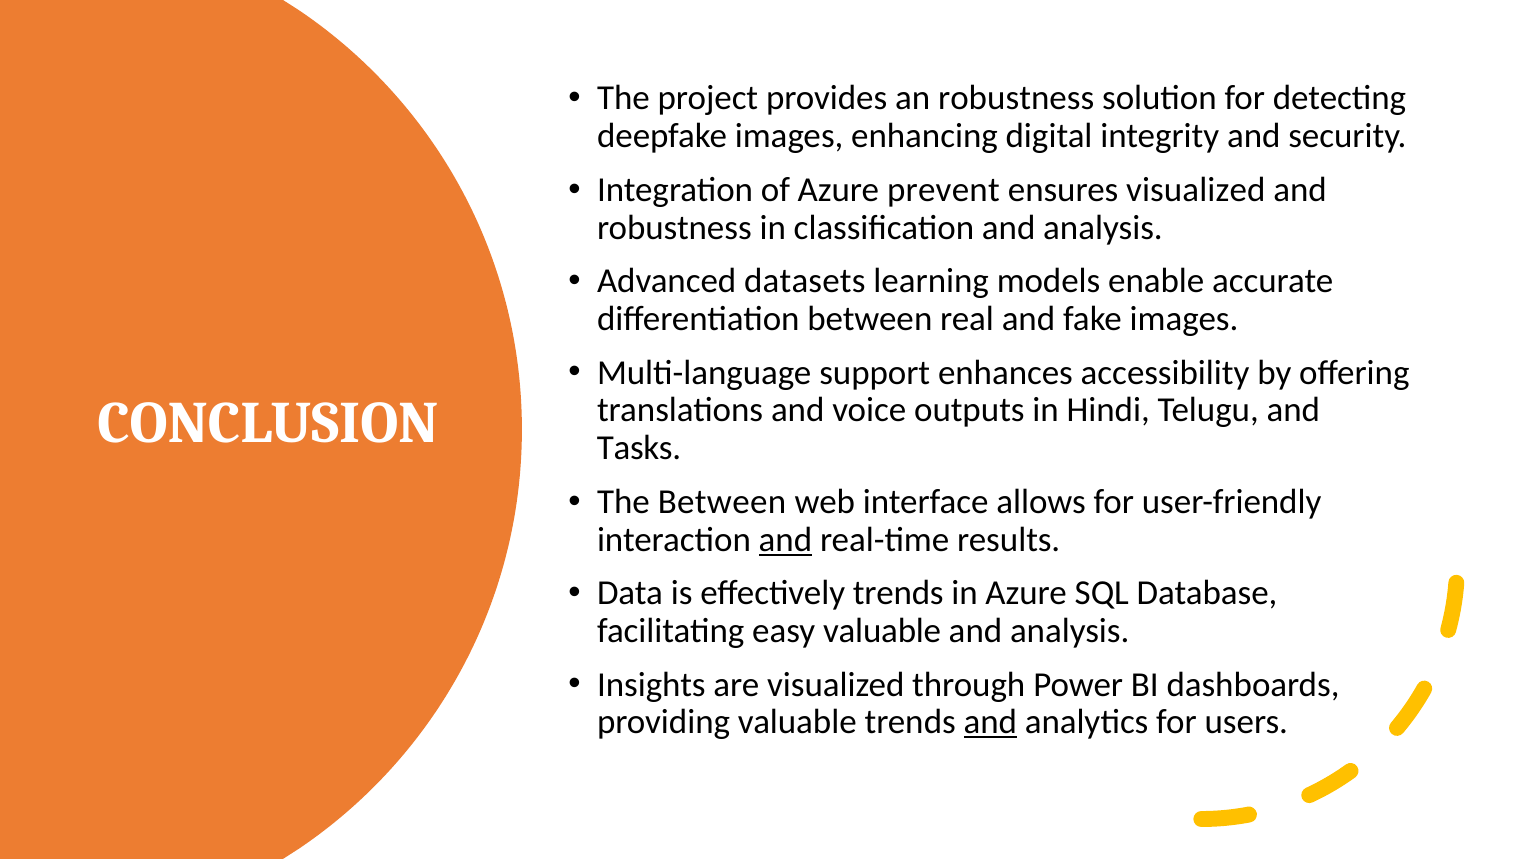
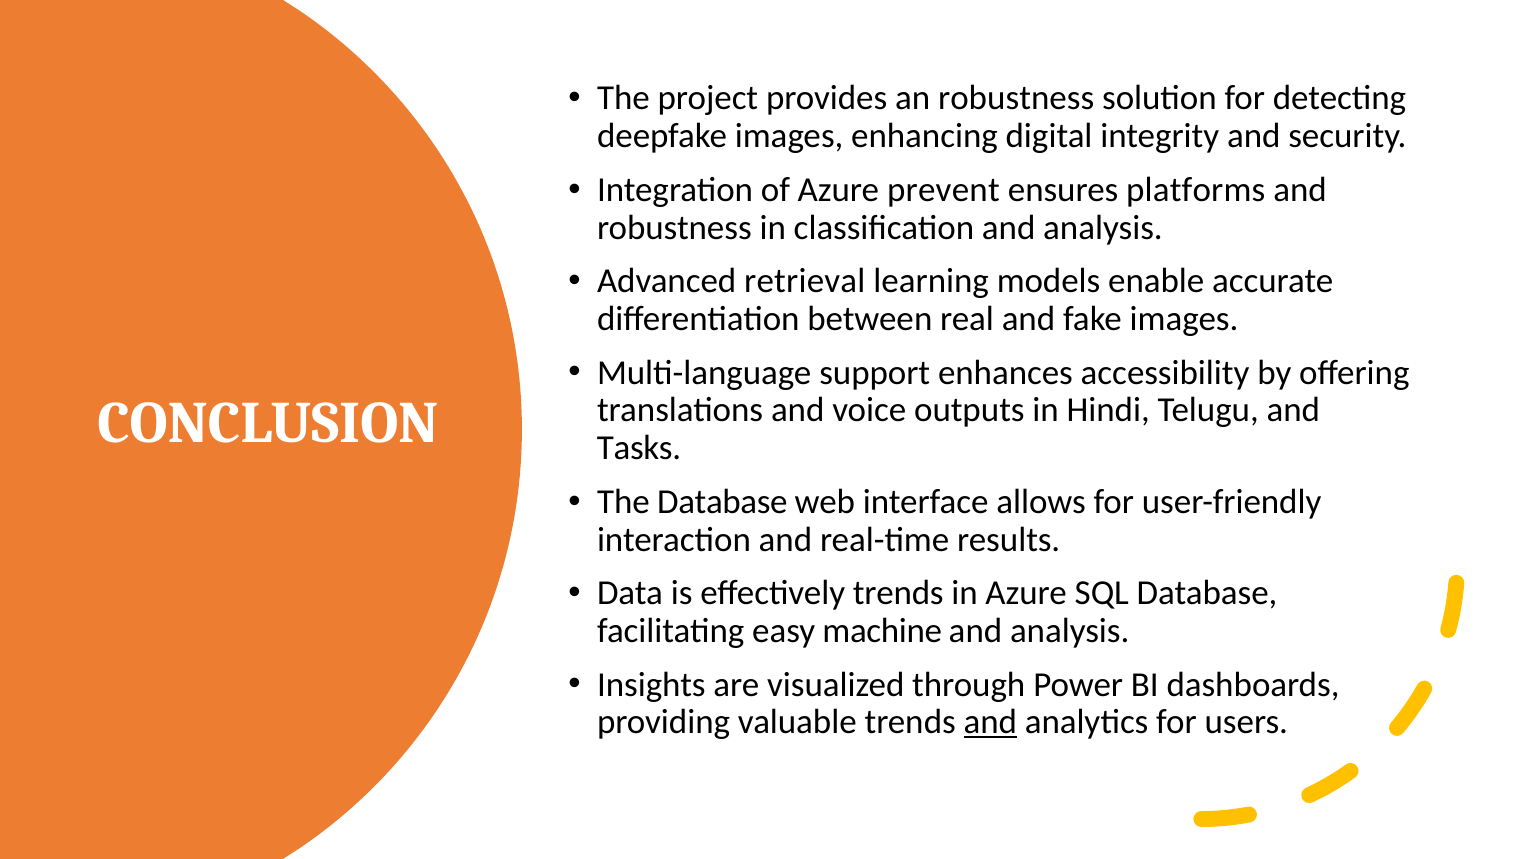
ensures visualized: visualized -> platforms
datasets: datasets -> retrieval
The Between: Between -> Database
and at (785, 539) underline: present -> none
easy valuable: valuable -> machine
